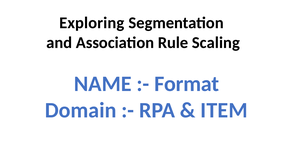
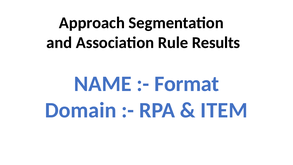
Exploring: Exploring -> Approach
Scaling: Scaling -> Results
